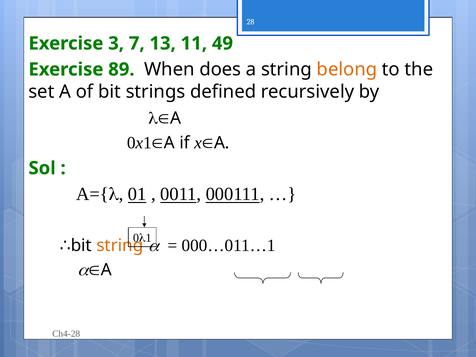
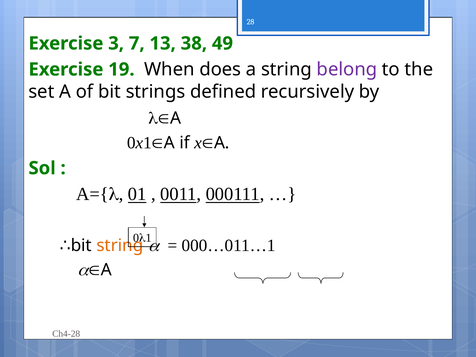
11: 11 -> 38
89: 89 -> 19
belong colour: orange -> purple
